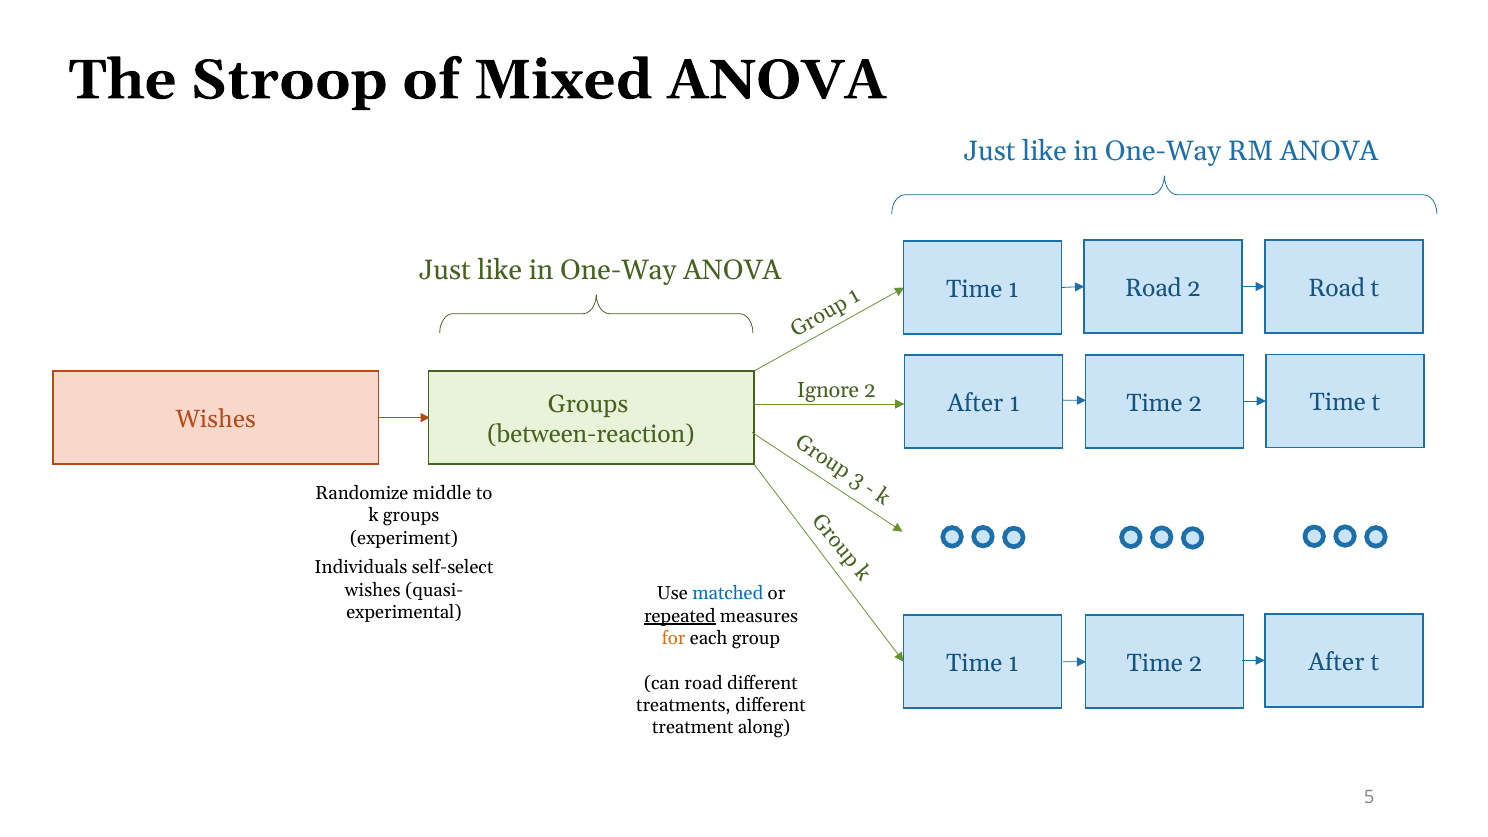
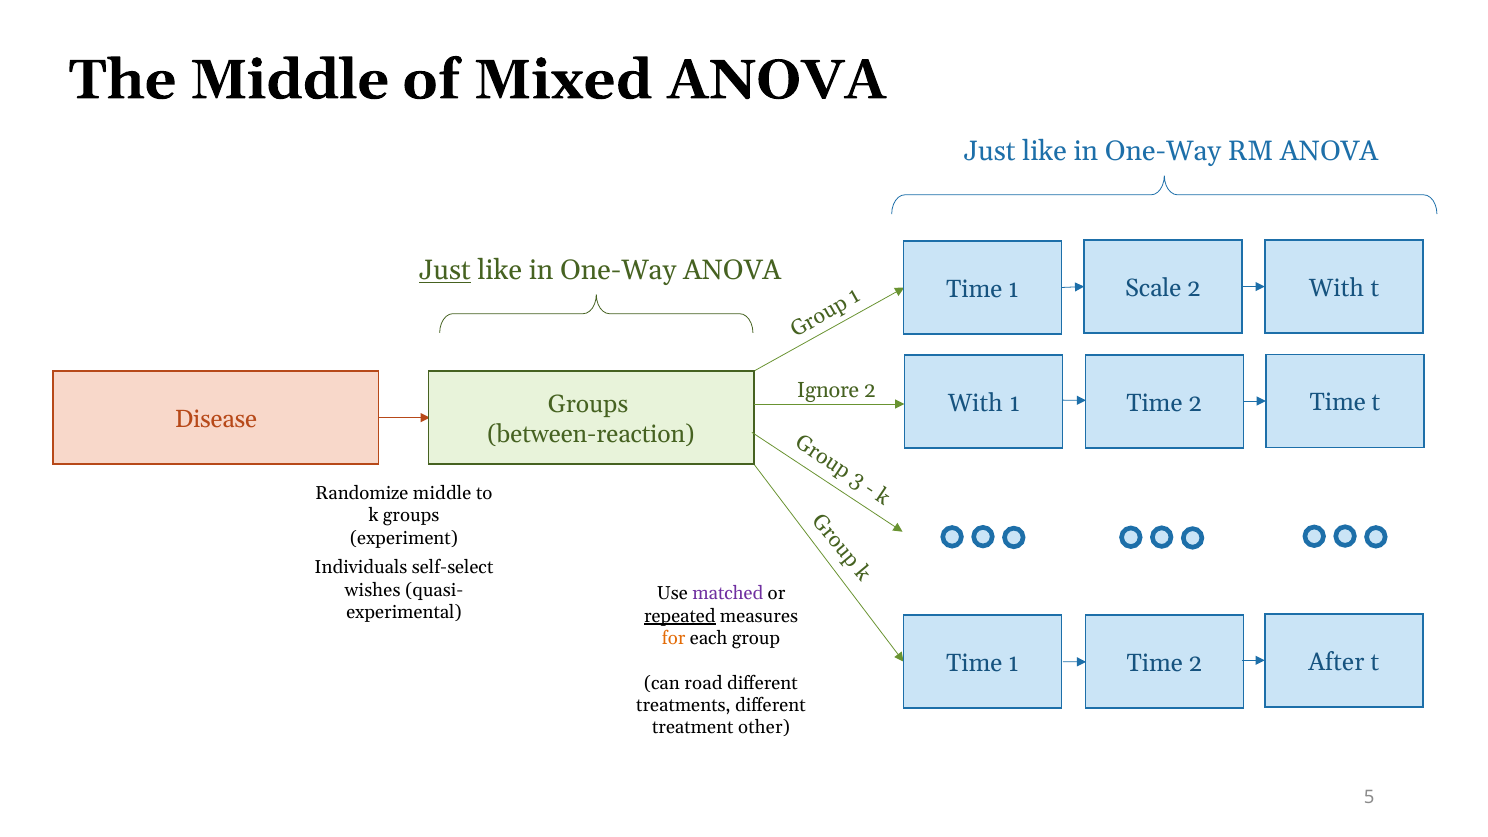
The Stroop: Stroop -> Middle
Just at (445, 270) underline: none -> present
Road at (1153, 288): Road -> Scale
Road at (1337, 288): Road -> With
After at (975, 403): After -> With
Wishes at (216, 419): Wishes -> Disease
matched colour: blue -> purple
along: along -> other
